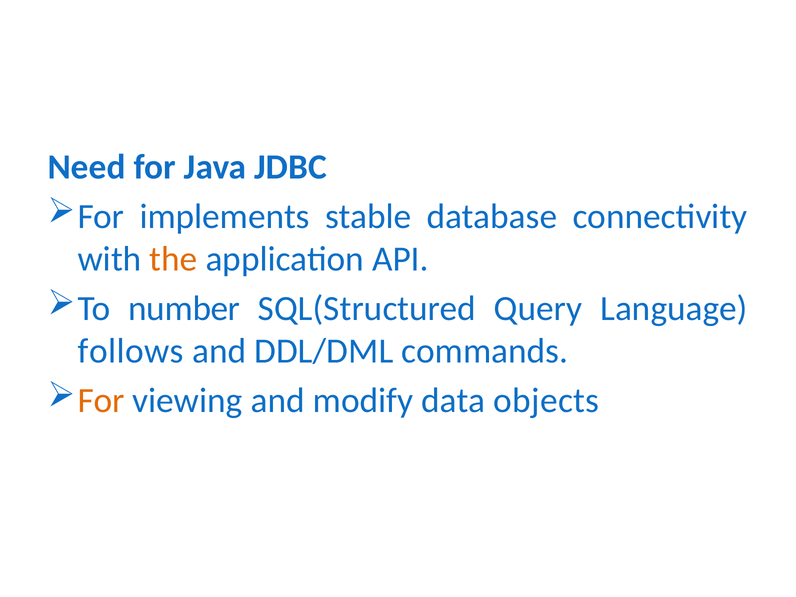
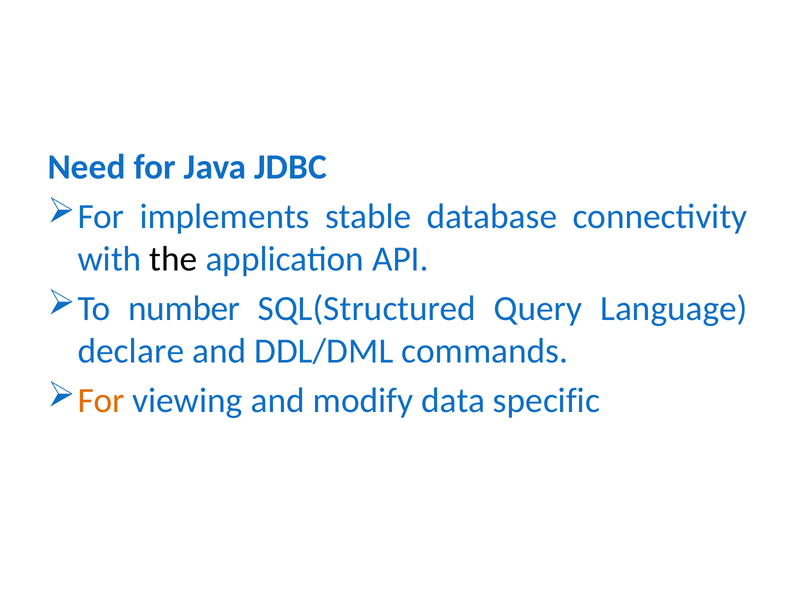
the colour: orange -> black
follows: follows -> declare
objects: objects -> specific
